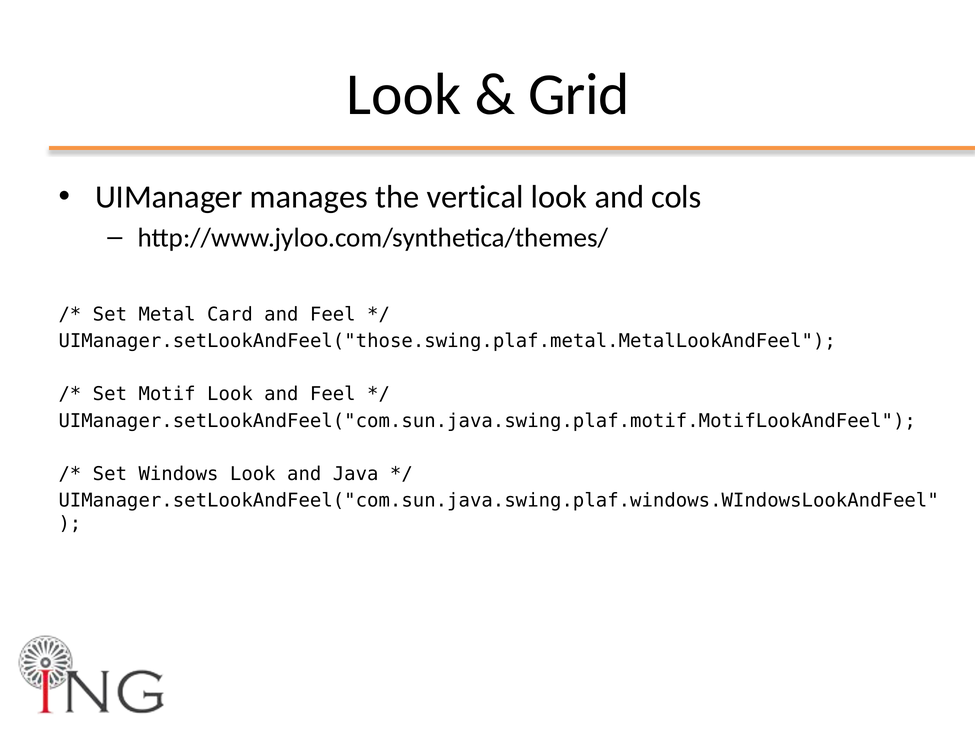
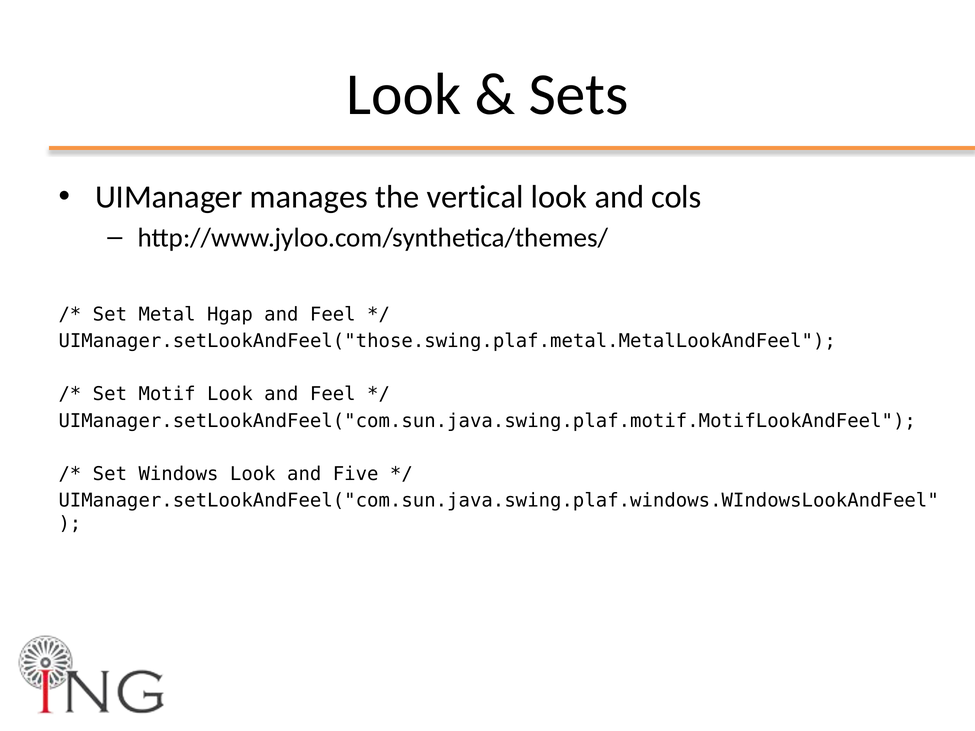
Grid: Grid -> Sets
Card: Card -> Hgap
Java: Java -> Five
